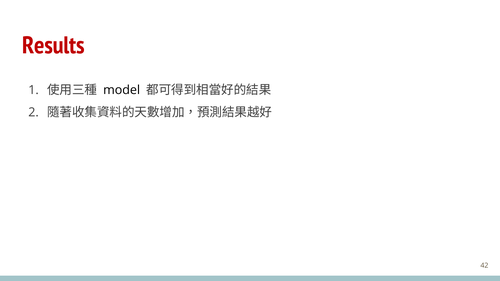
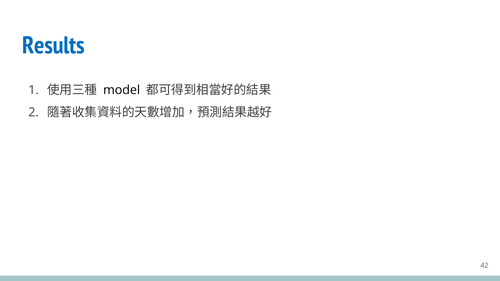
Results colour: red -> blue
